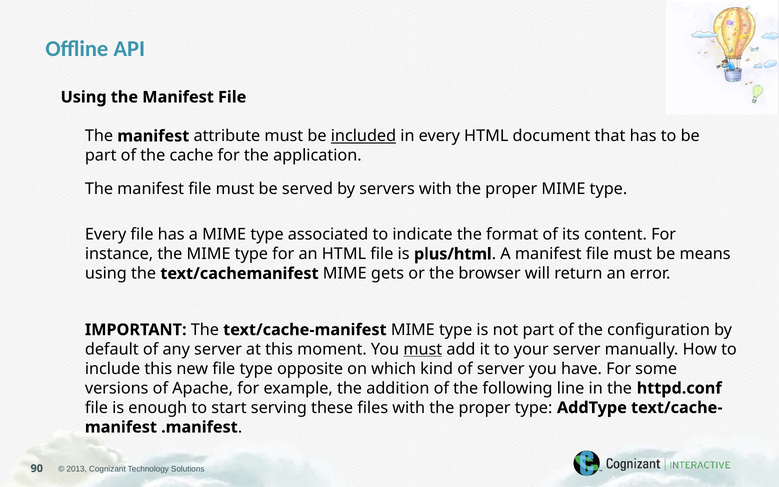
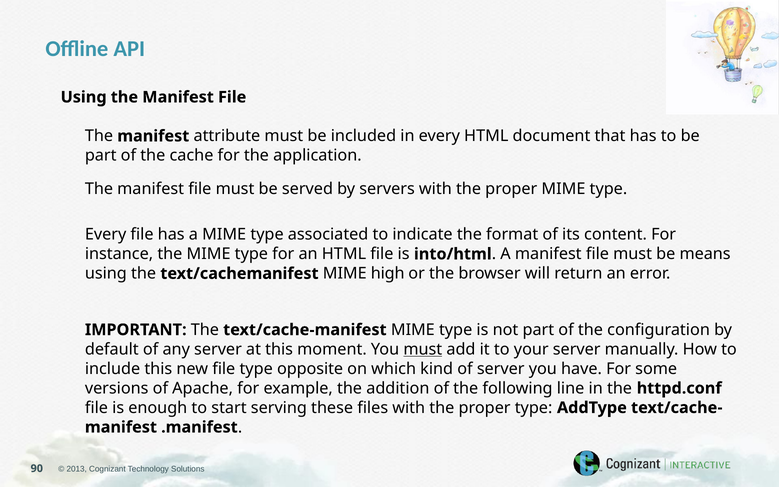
included underline: present -> none
plus/html: plus/html -> into/html
gets: gets -> high
